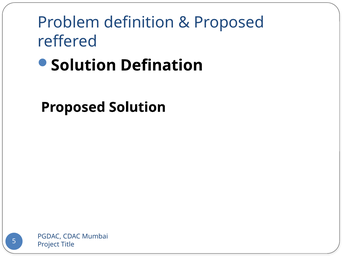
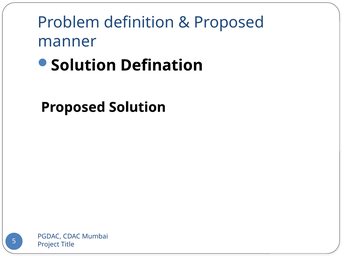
reffered: reffered -> manner
